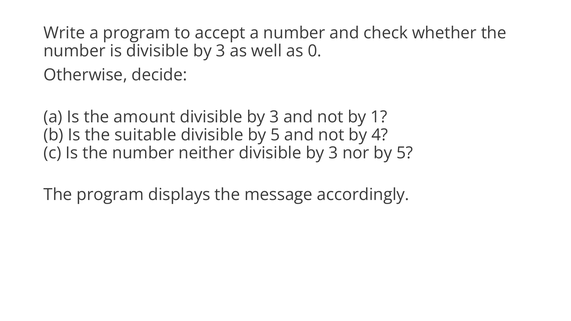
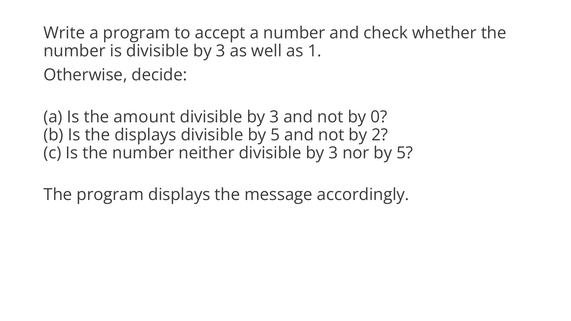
0: 0 -> 1
1: 1 -> 0
the suitable: suitable -> displays
4: 4 -> 2
